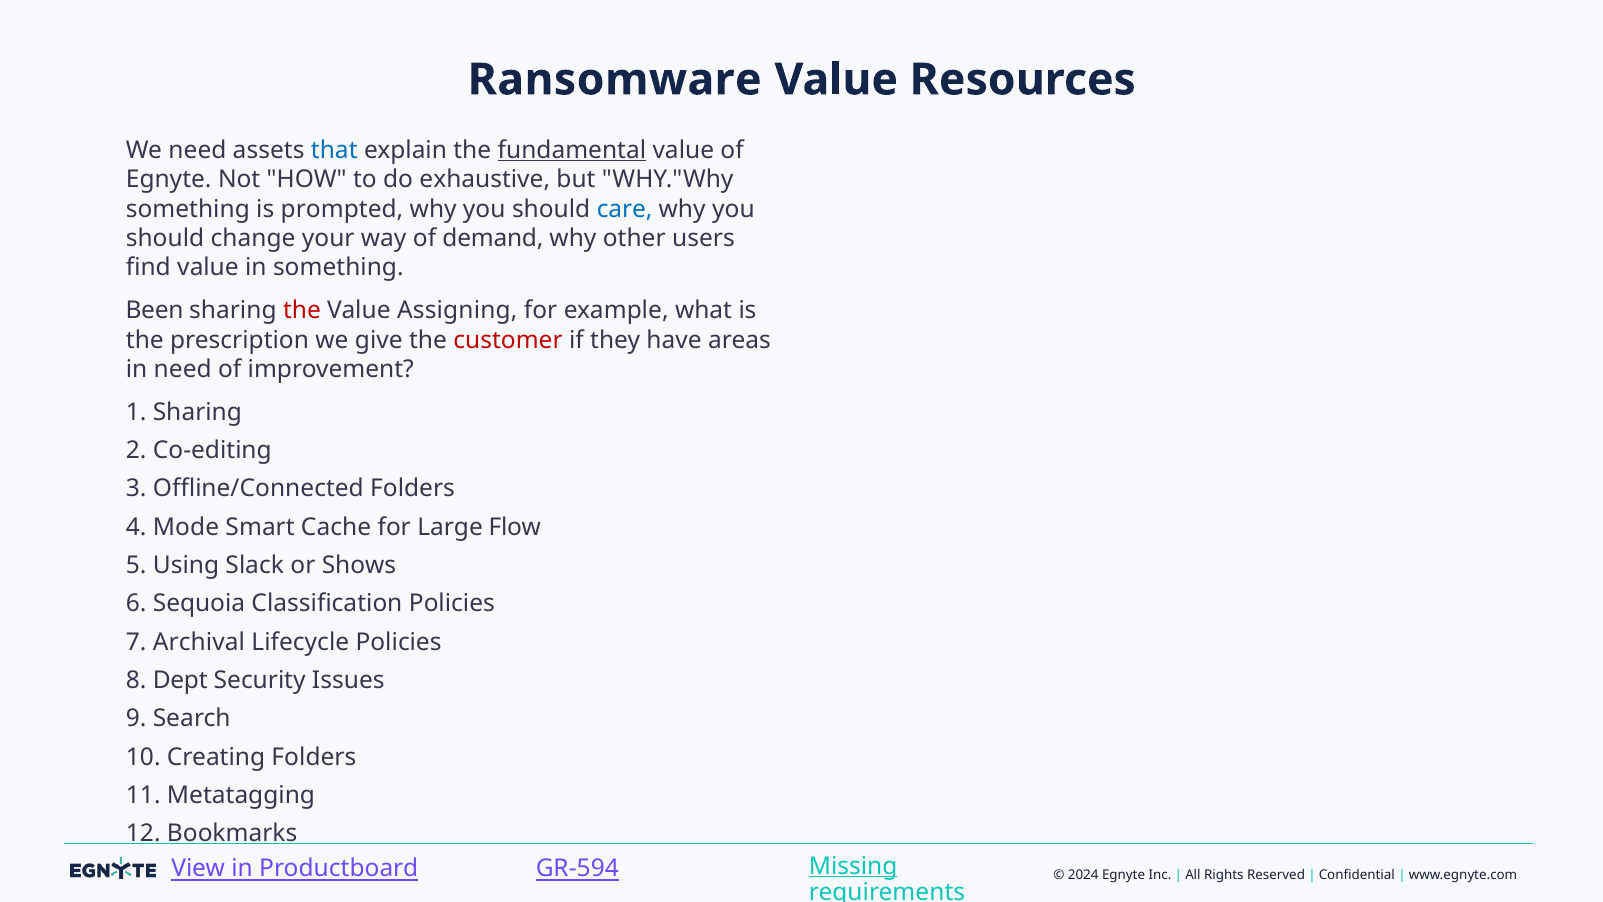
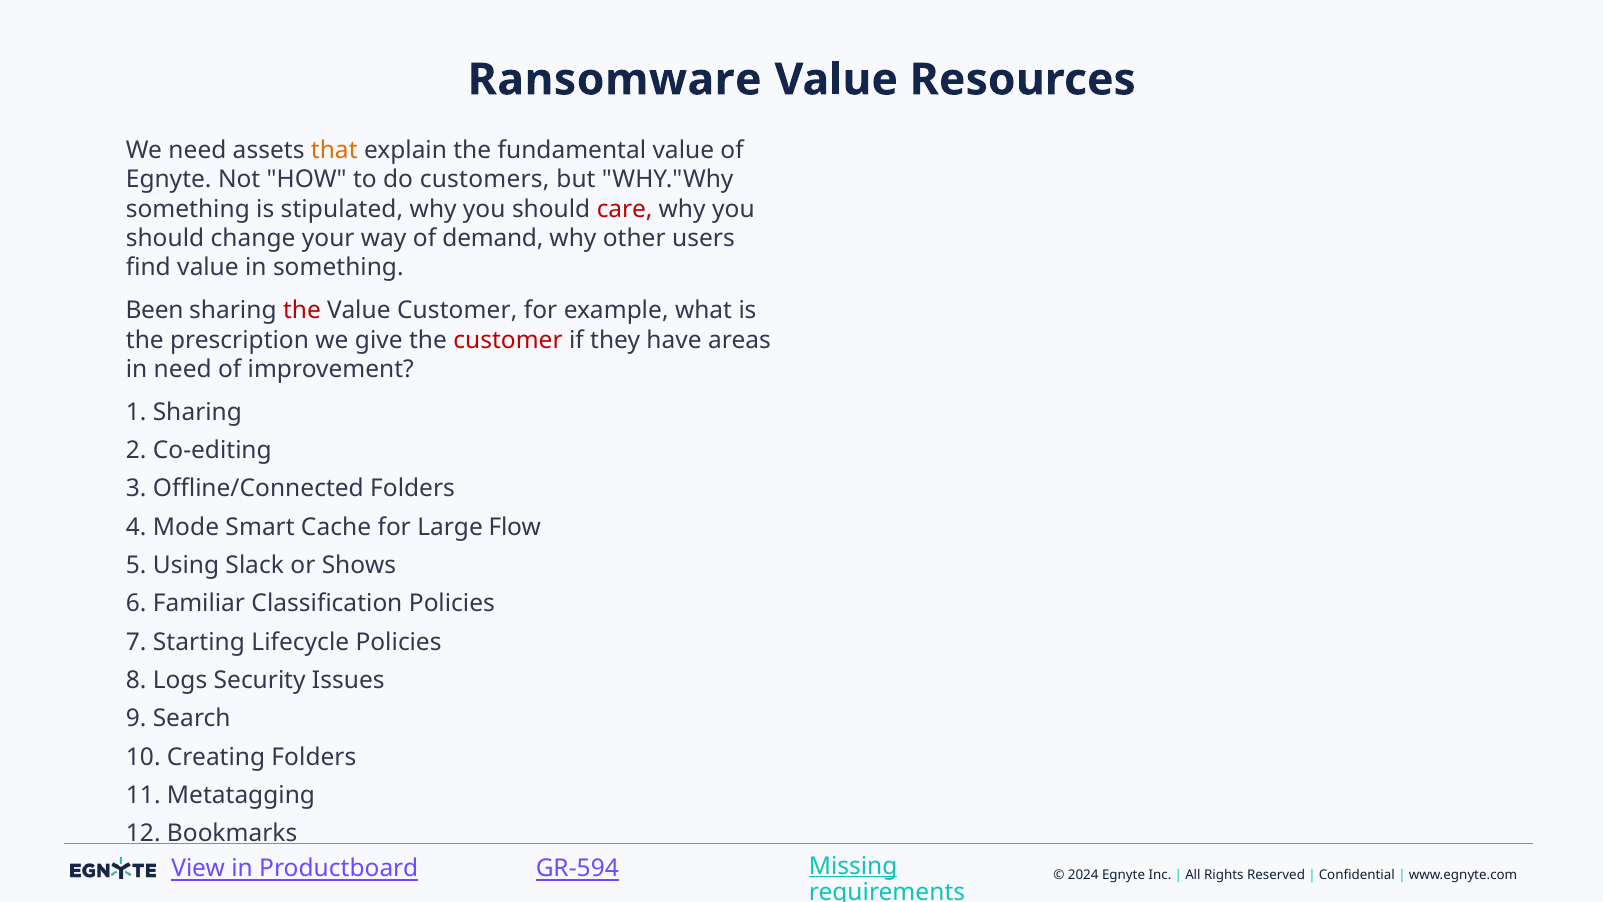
that colour: blue -> orange
fundamental underline: present -> none
exhaustive: exhaustive -> customers
prompted: prompted -> stipulated
care colour: blue -> red
Value Assigning: Assigning -> Customer
Sequoia: Sequoia -> Familiar
Archival: Archival -> Starting
Dept: Dept -> Logs
